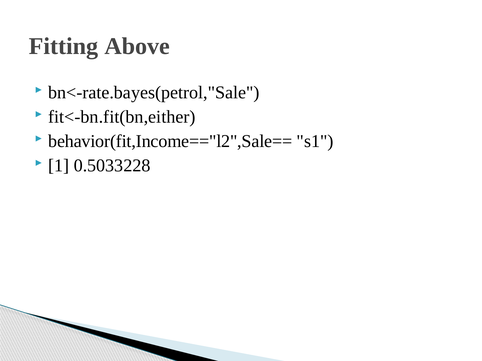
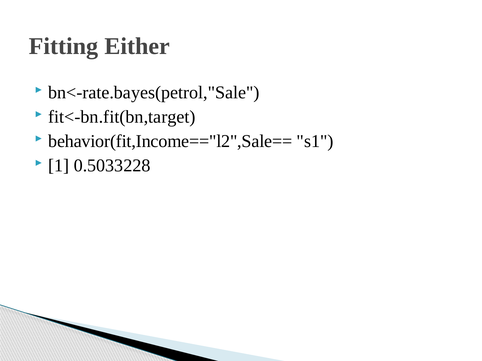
Above: Above -> Either
fit<-bn.fit(bn,either: fit<-bn.fit(bn,either -> fit<-bn.fit(bn,target
